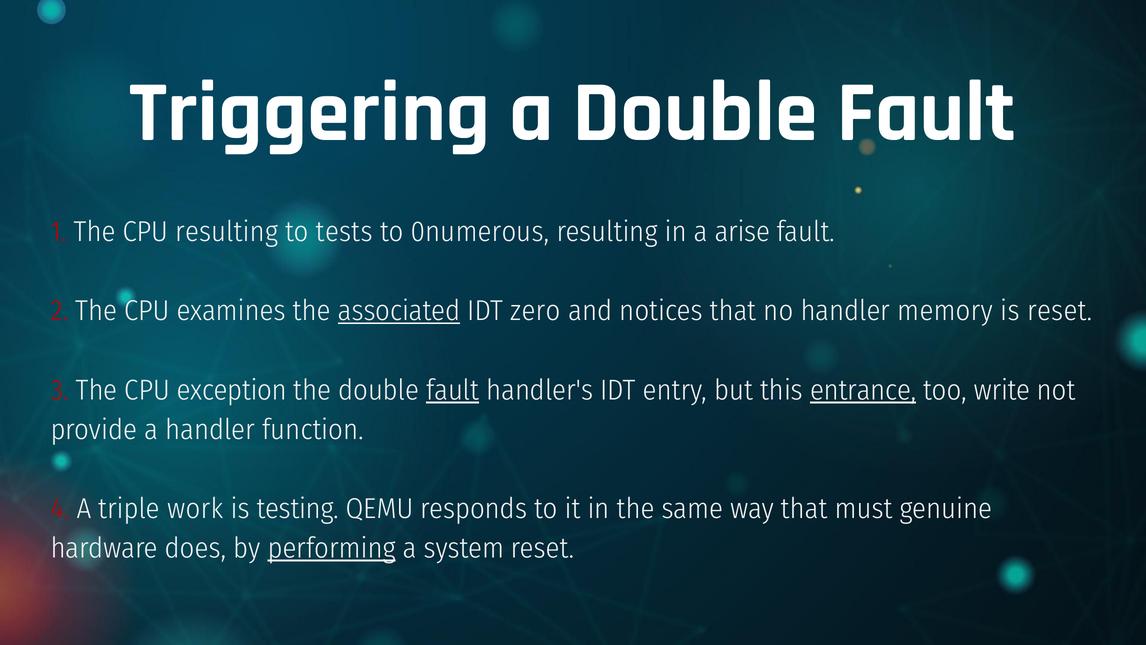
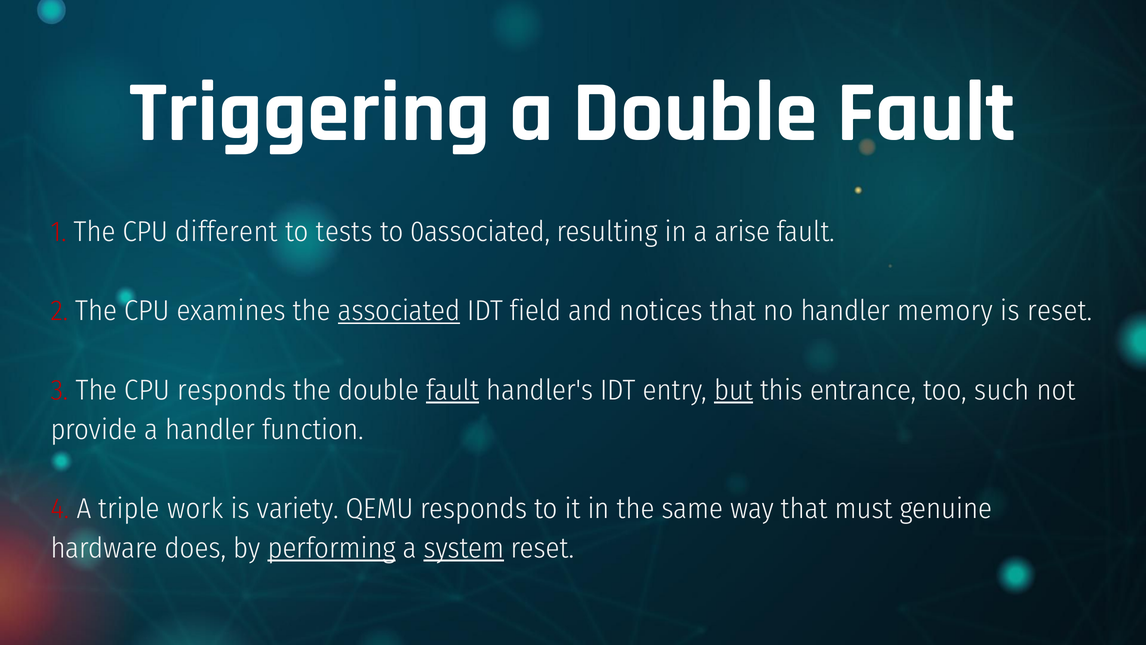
CPU resulting: resulting -> different
0numerous: 0numerous -> 0associated
zero: zero -> field
CPU exception: exception -> responds
but underline: none -> present
entrance underline: present -> none
write: write -> such
testing: testing -> variety
system underline: none -> present
